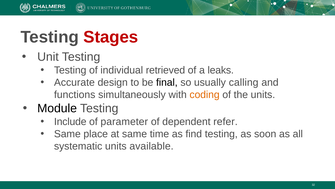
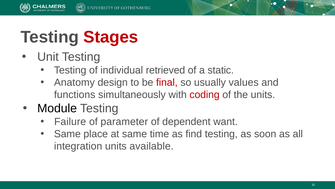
leaks: leaks -> static
Accurate: Accurate -> Anatomy
final colour: black -> red
calling: calling -> values
coding colour: orange -> red
Include: Include -> Failure
refer: refer -> want
systematic: systematic -> integration
